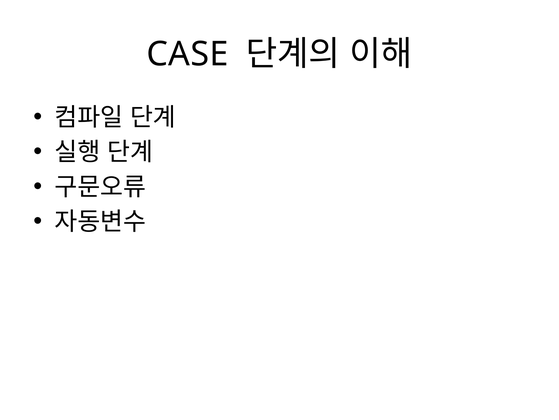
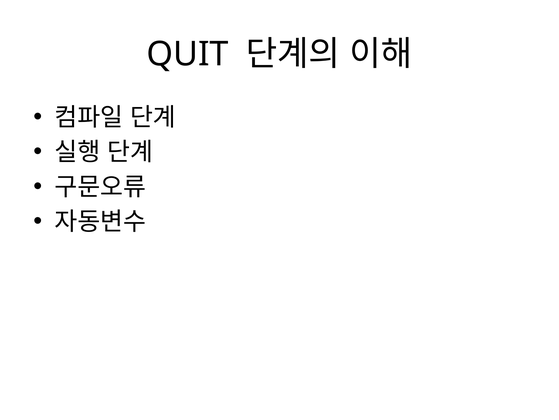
CASE: CASE -> QUIT
